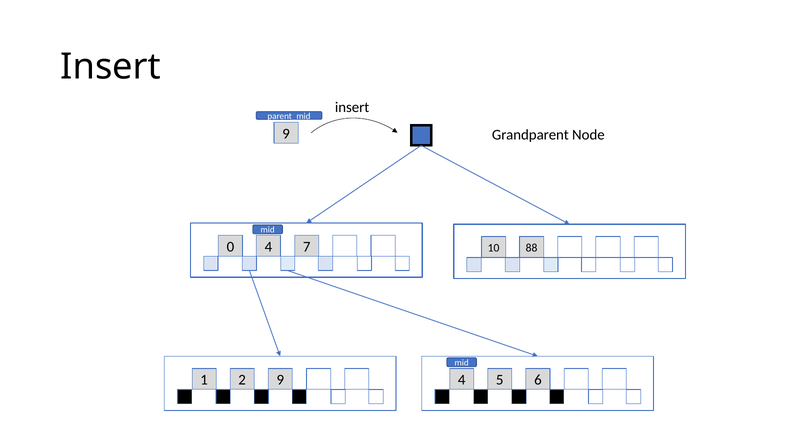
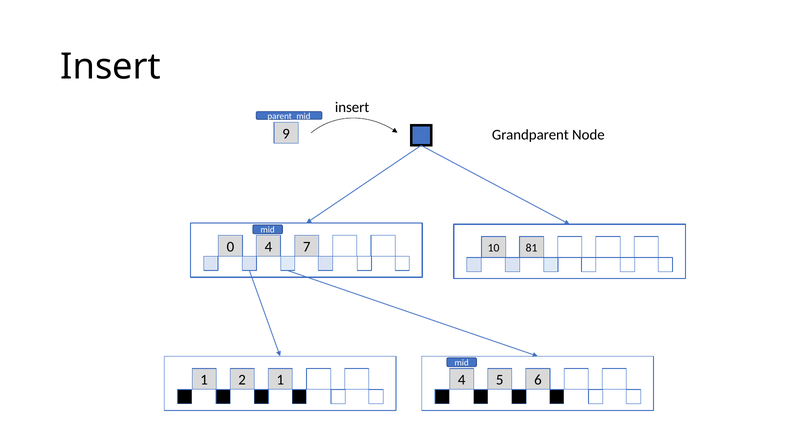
88: 88 -> 81
2 9: 9 -> 1
